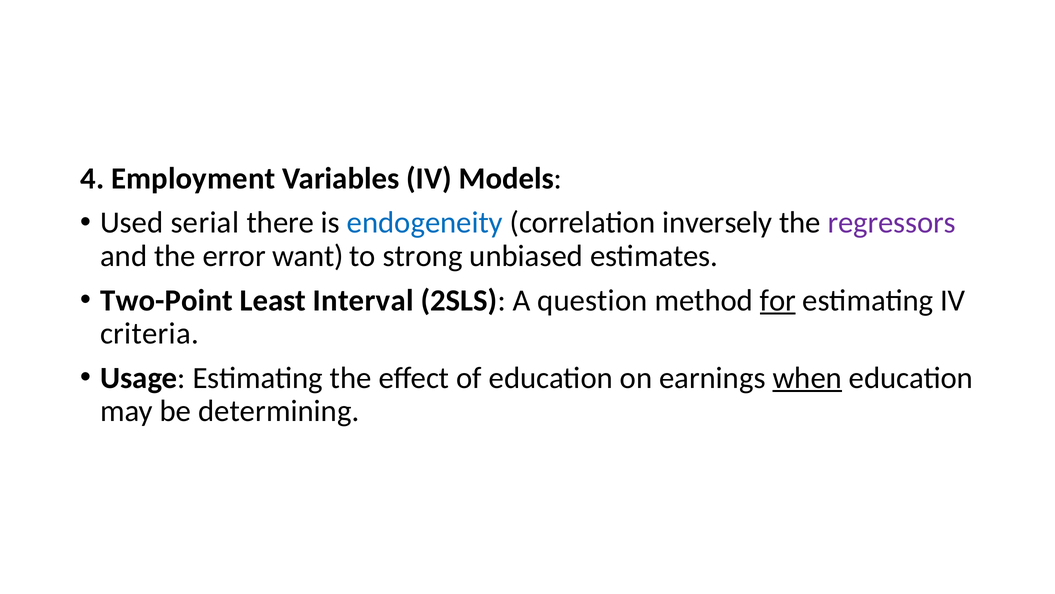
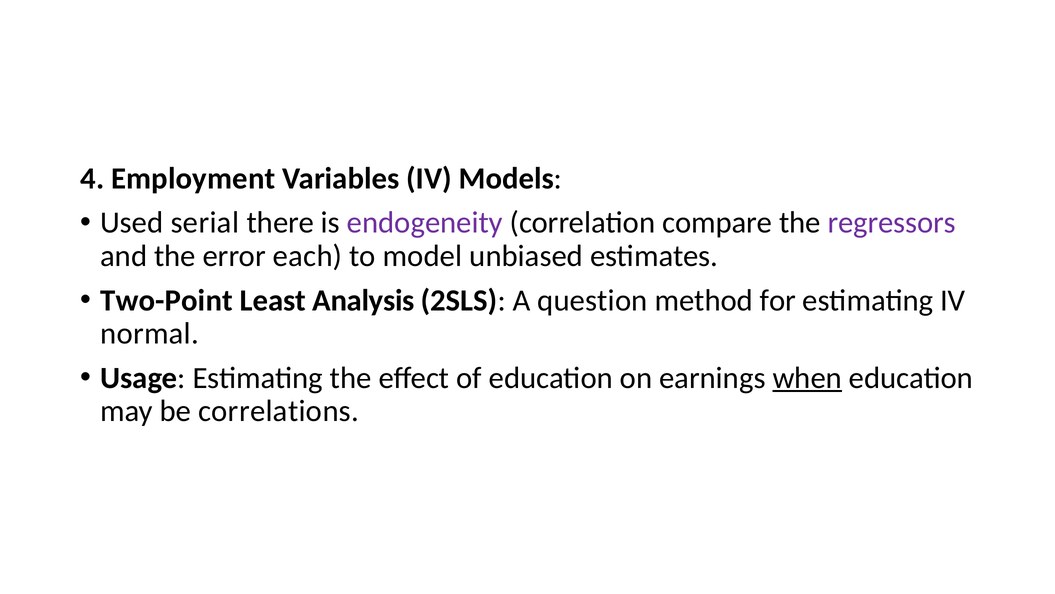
endogeneity colour: blue -> purple
inversely: inversely -> compare
want: want -> each
strong: strong -> model
Interval: Interval -> Analysis
for underline: present -> none
criteria: criteria -> normal
determining: determining -> correlations
